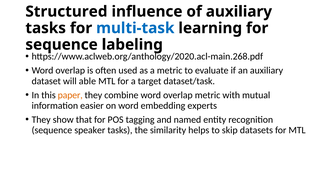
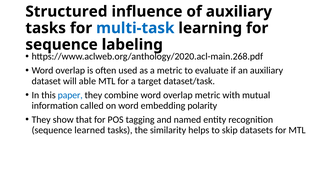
paper colour: orange -> blue
easier: easier -> called
experts: experts -> polarity
speaker: speaker -> learned
